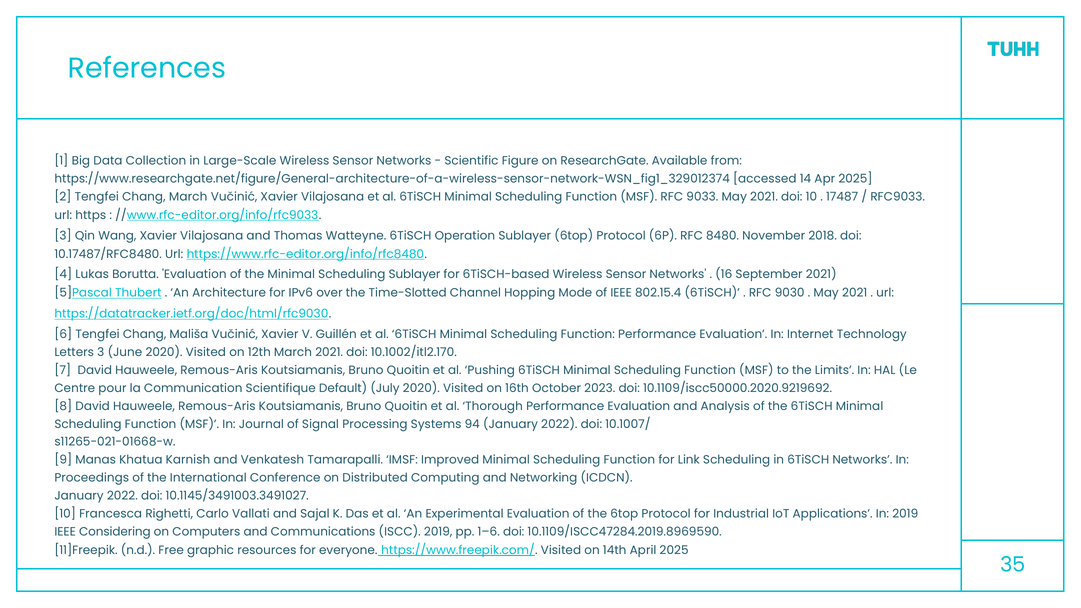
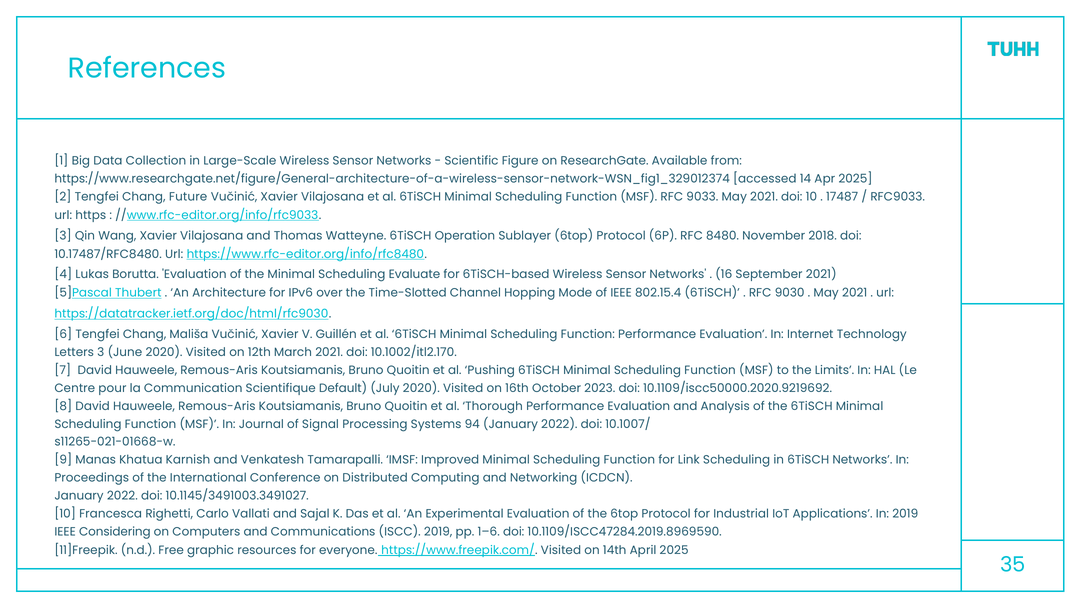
Chang March: March -> Future
Scheduling Sublayer: Sublayer -> Evaluate
